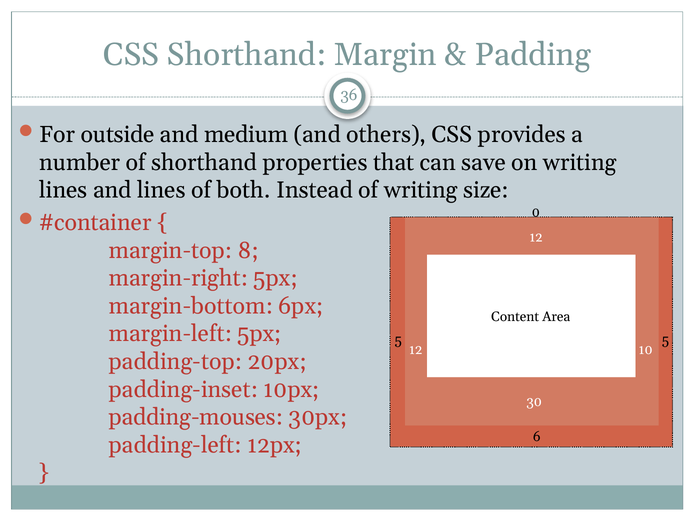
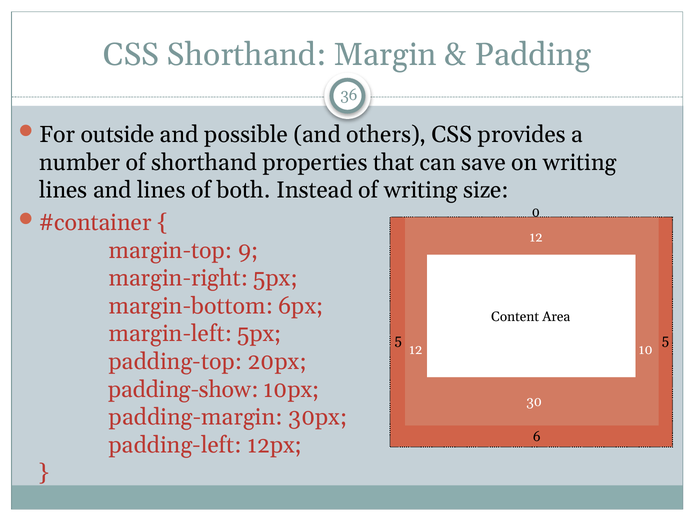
medium: medium -> possible
8: 8 -> 9
padding-inset: padding-inset -> padding-show
padding-mouses: padding-mouses -> padding-margin
